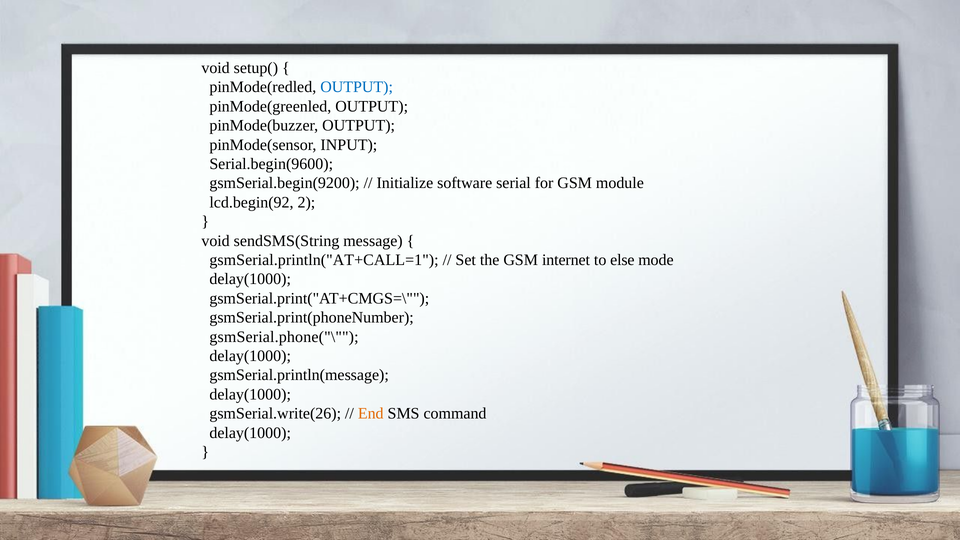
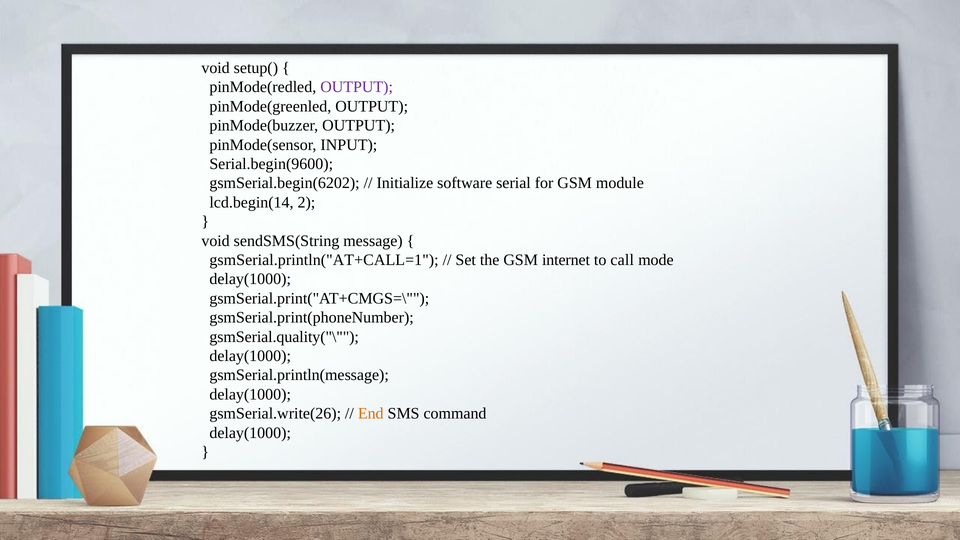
OUTPUT at (357, 87) colour: blue -> purple
gsmSerial.begin(9200: gsmSerial.begin(9200 -> gsmSerial.begin(6202
lcd.begin(92: lcd.begin(92 -> lcd.begin(14
else: else -> call
gsmSerial.phone("\: gsmSerial.phone("\ -> gsmSerial.quality("\
